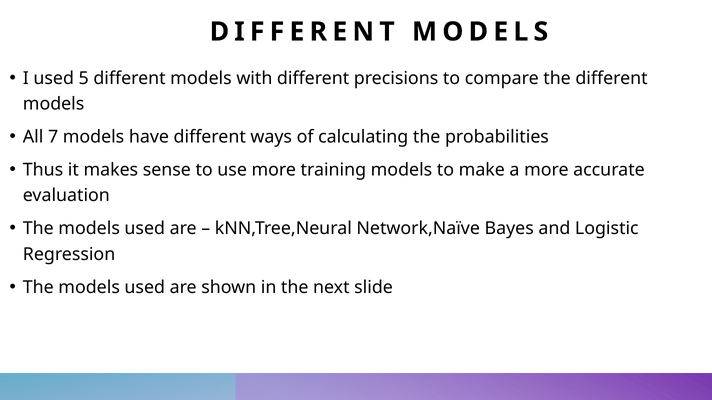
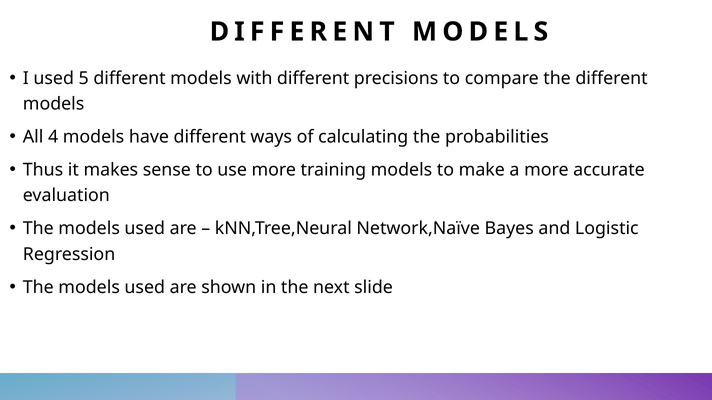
7: 7 -> 4
